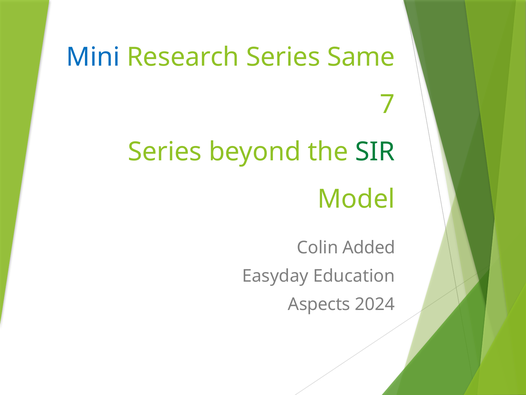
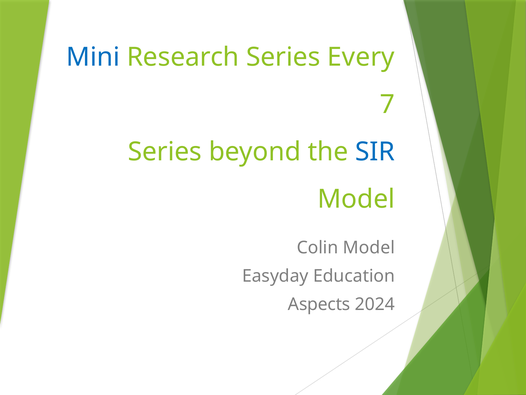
Same: Same -> Every
SIR colour: green -> blue
Colin Added: Added -> Model
